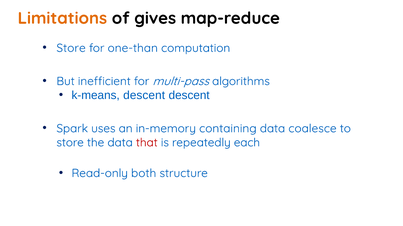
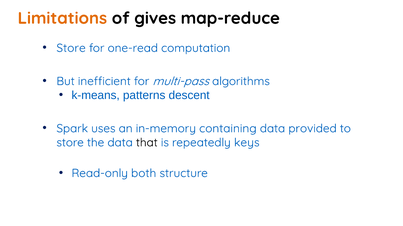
one-than: one-than -> one-read
k-means descent: descent -> patterns
coalesce: coalesce -> provided
that colour: red -> black
each: each -> keys
